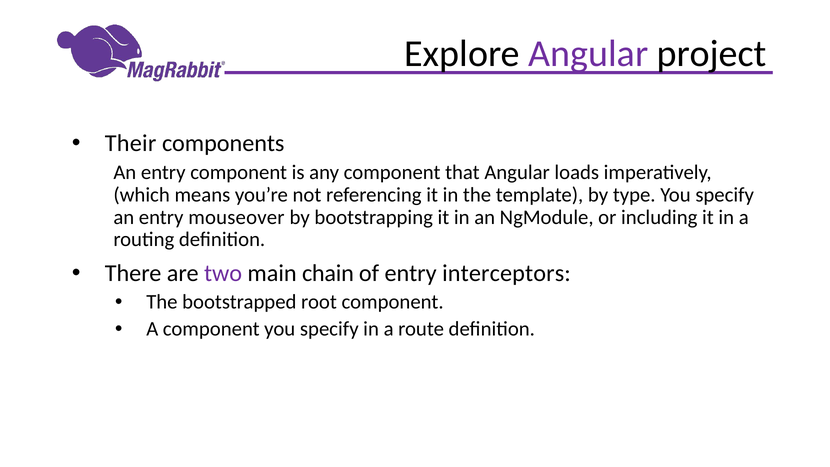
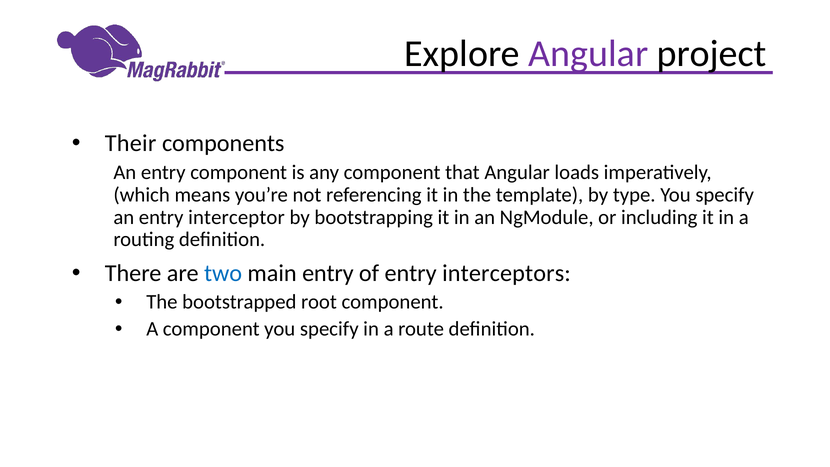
mouseover: mouseover -> interceptor
two colour: purple -> blue
main chain: chain -> entry
